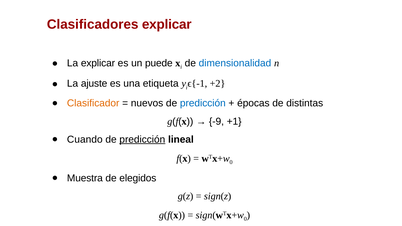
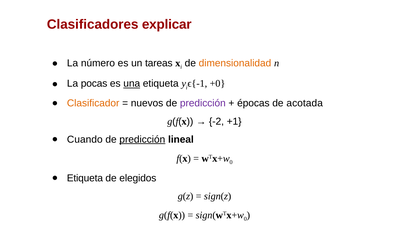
La explicar: explicar -> número
puede: puede -> tareas
dimensionalidad colour: blue -> orange
ajuste: ajuste -> pocas
una underline: none -> present
+2: +2 -> +0
predicción at (203, 103) colour: blue -> purple
distintas: distintas -> acotada
-9: -9 -> -2
Muestra at (85, 178): Muestra -> Etiqueta
